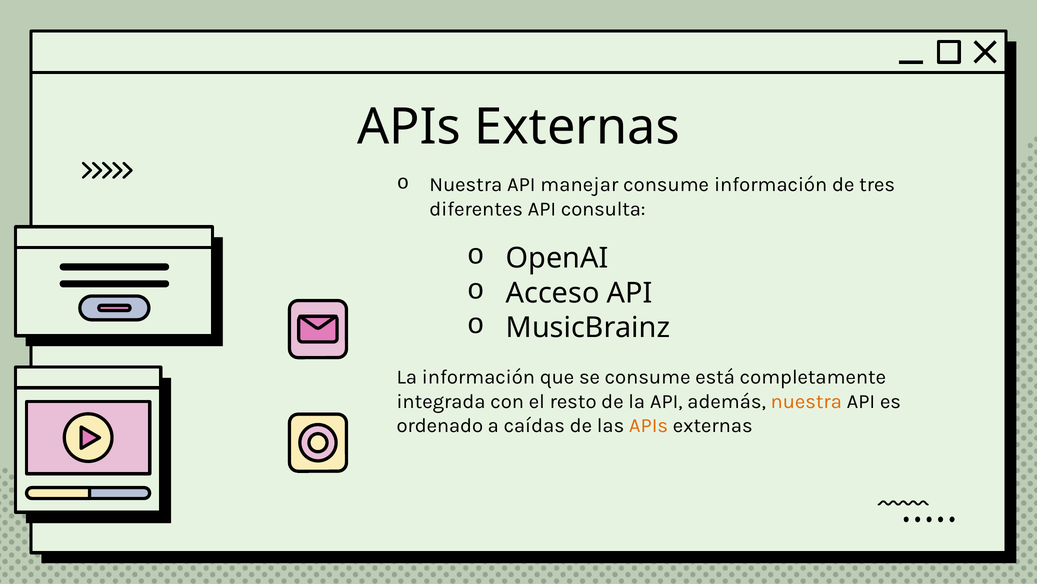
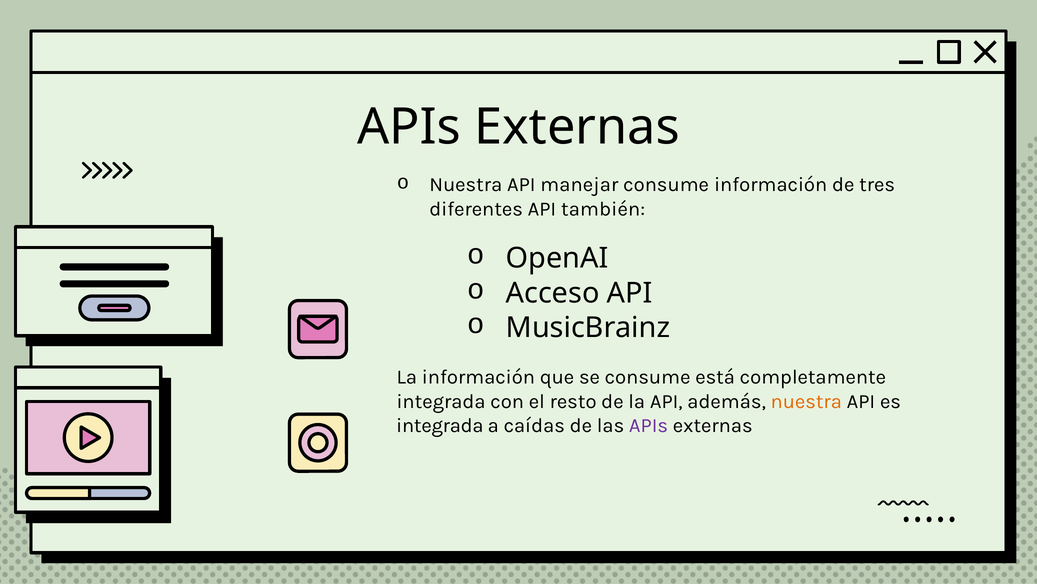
consulta: consulta -> también
ordenado at (440, 425): ordenado -> integrada
APIs at (649, 425) colour: orange -> purple
